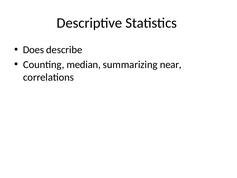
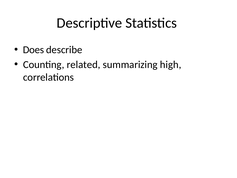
median: median -> related
near: near -> high
